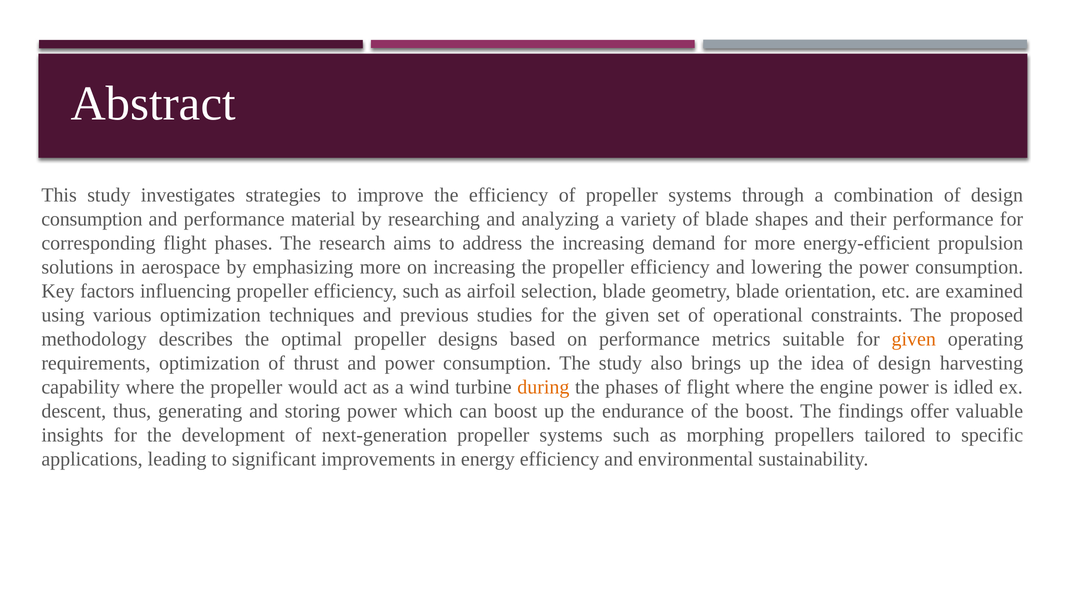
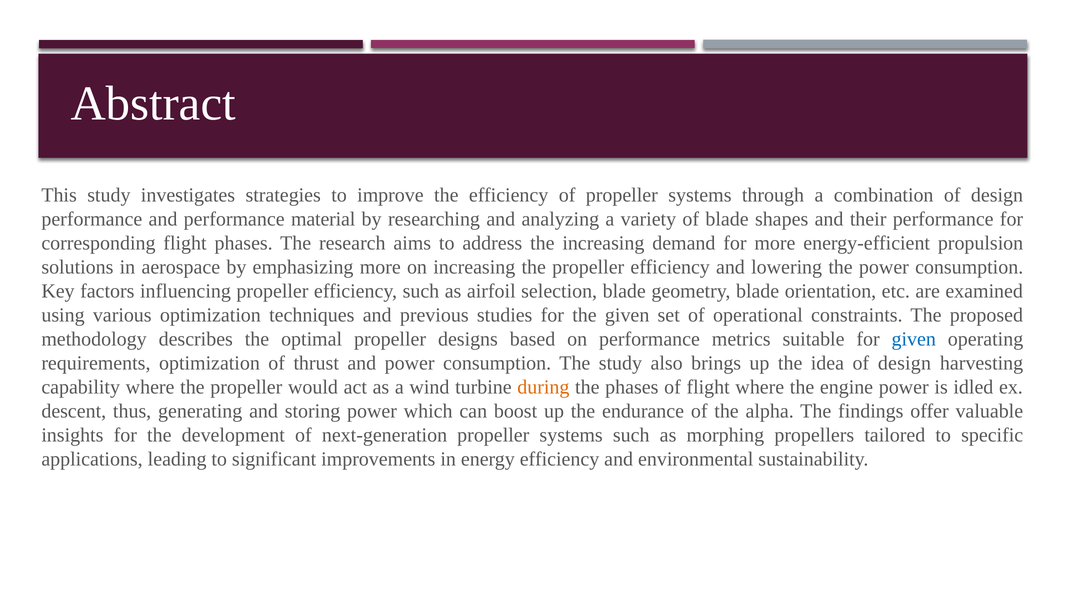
consumption at (92, 219): consumption -> performance
given at (914, 339) colour: orange -> blue
the boost: boost -> alpha
